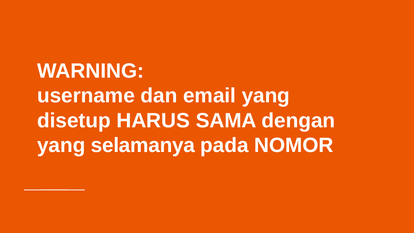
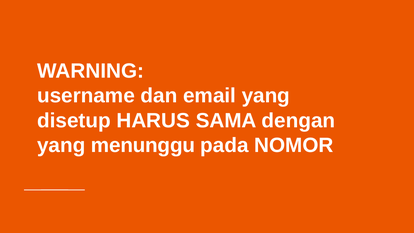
selamanya: selamanya -> menunggu
